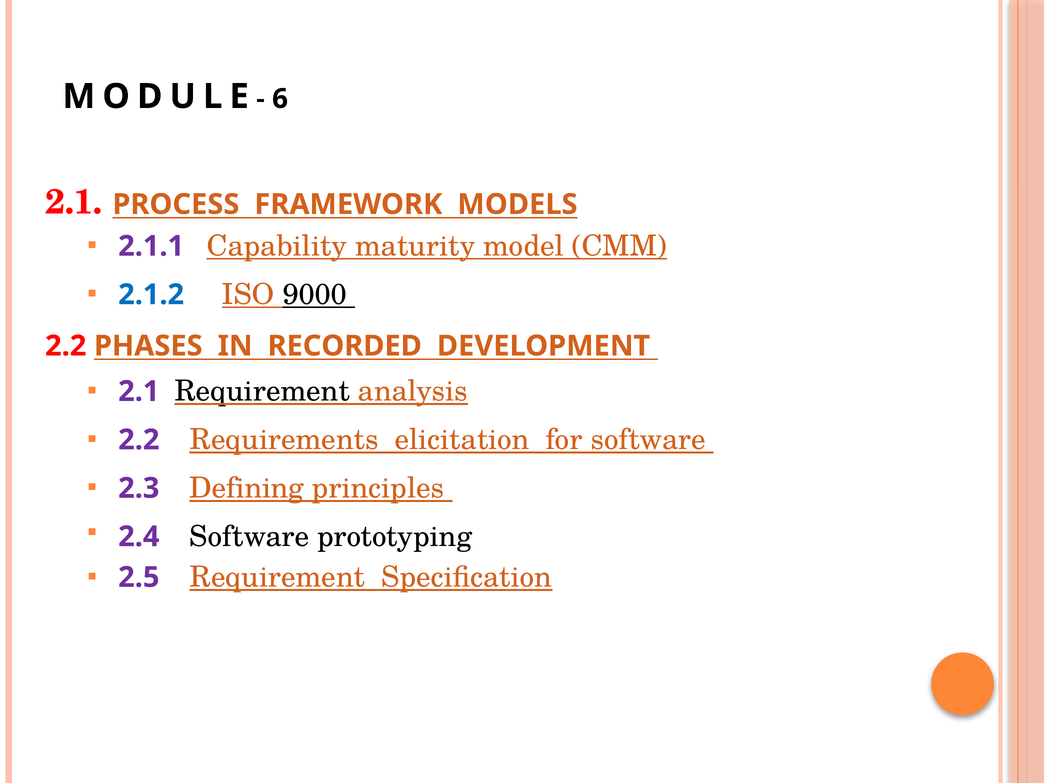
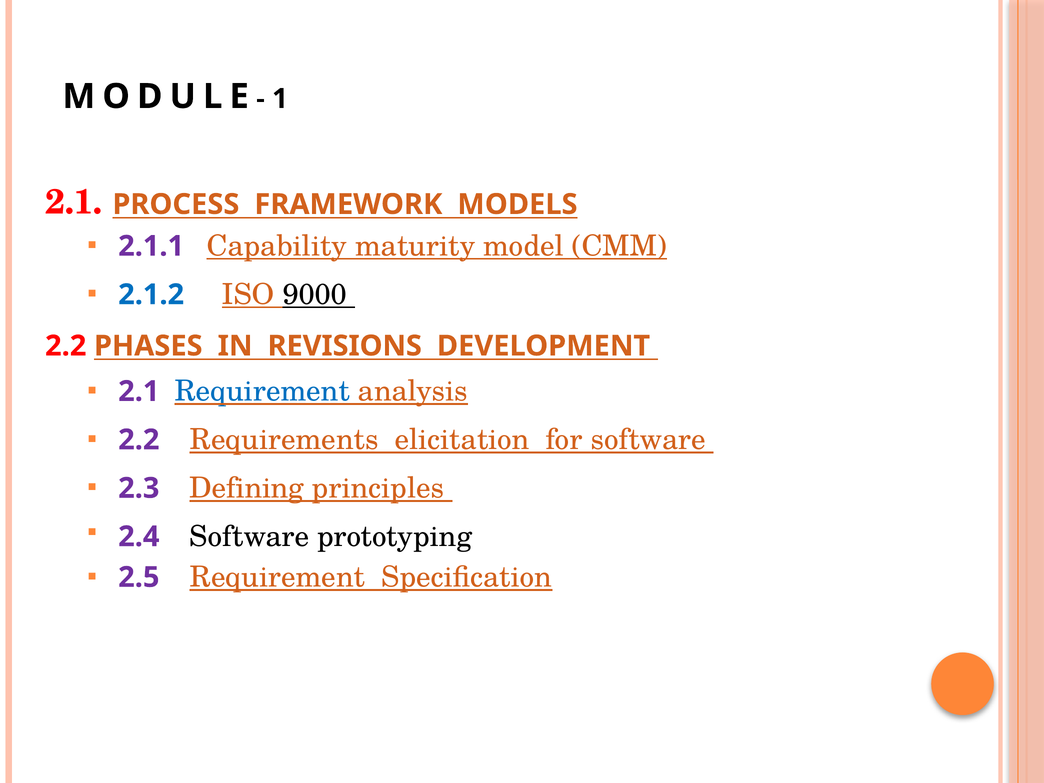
6: 6 -> 1
RECORDED: RECORDED -> REVISIONS
Requirement at (262, 391) colour: black -> blue
